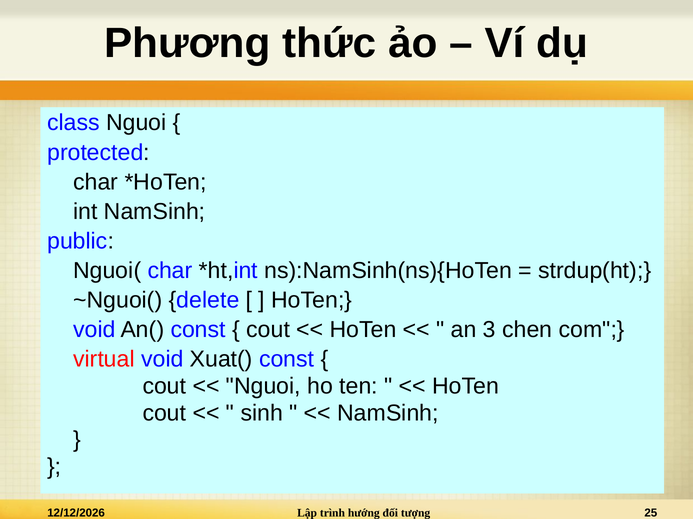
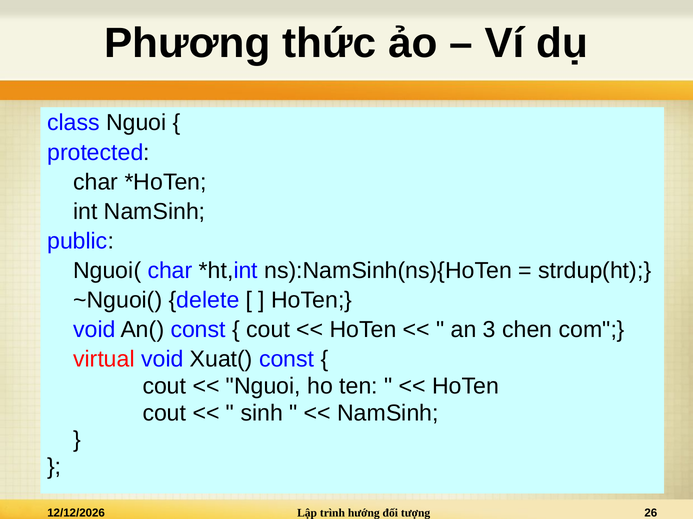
25: 25 -> 26
